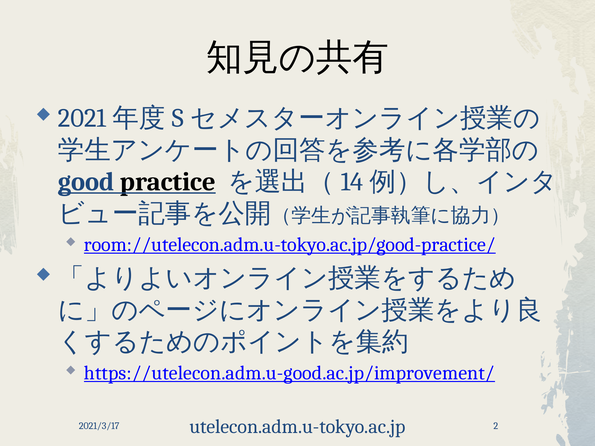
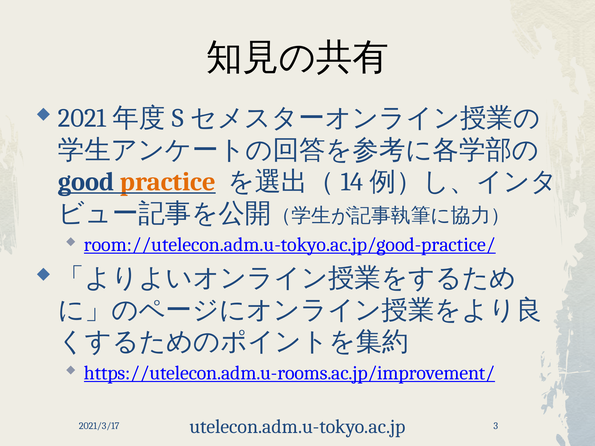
practice colour: black -> orange
https://utelecon.adm.u-good.ac.jp/improvement/: https://utelecon.adm.u-good.ac.jp/improvement/ -> https://utelecon.adm.u-rooms.ac.jp/improvement/
2: 2 -> 3
